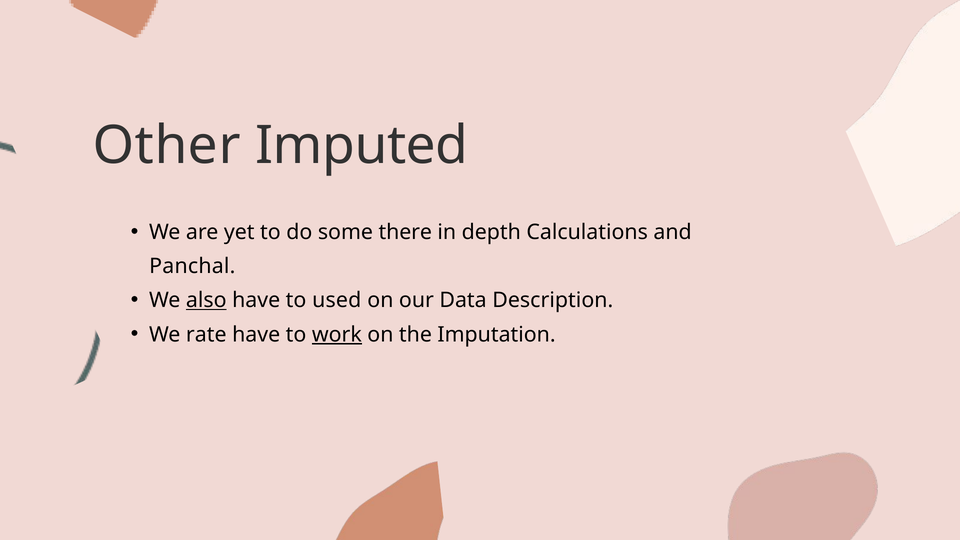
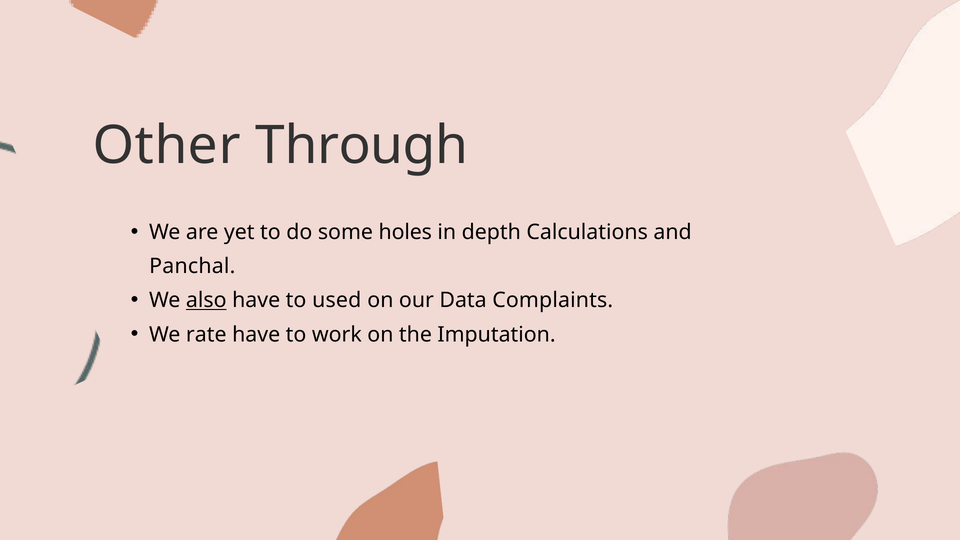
Imputed: Imputed -> Through
there: there -> holes
Description: Description -> Complaints
work underline: present -> none
